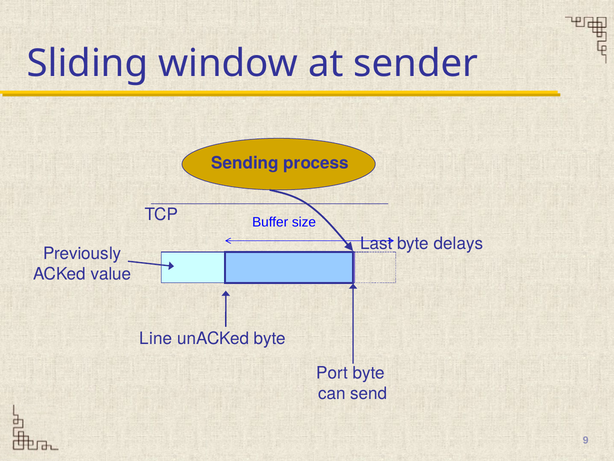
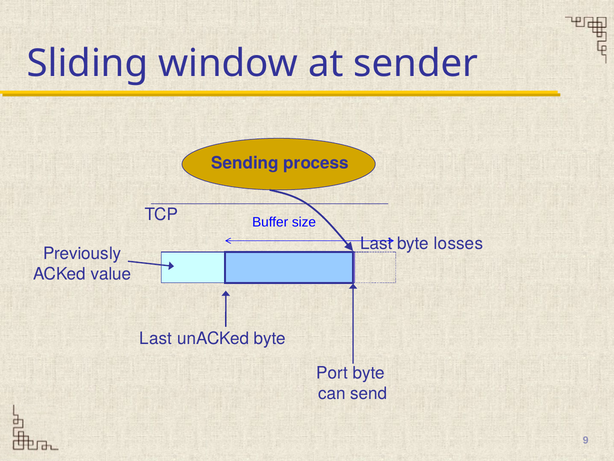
delays: delays -> losses
Line at (156, 338): Line -> Last
